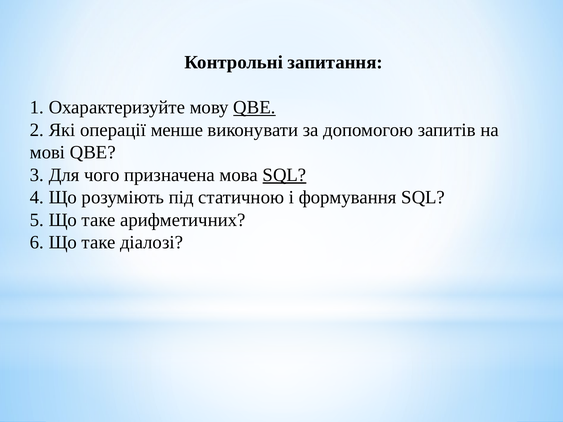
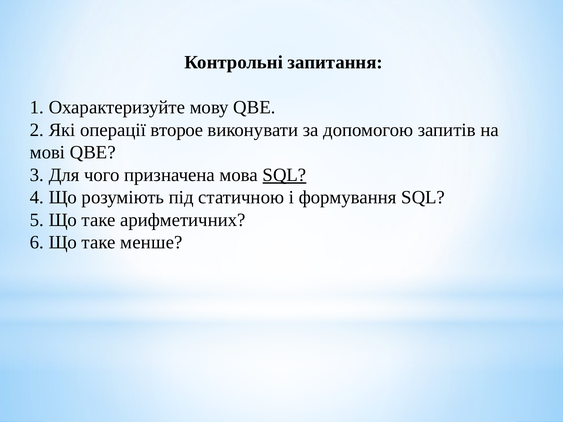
QBE at (254, 107) underline: present -> none
менше: менше -> второе
діалозі: діалозі -> менше
